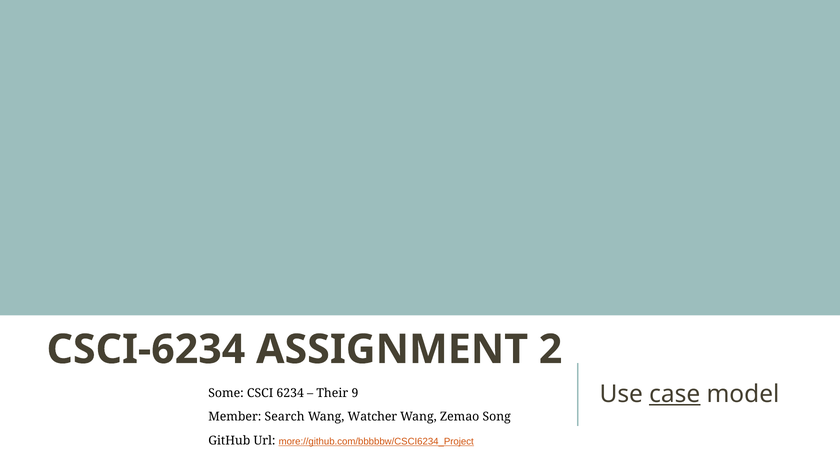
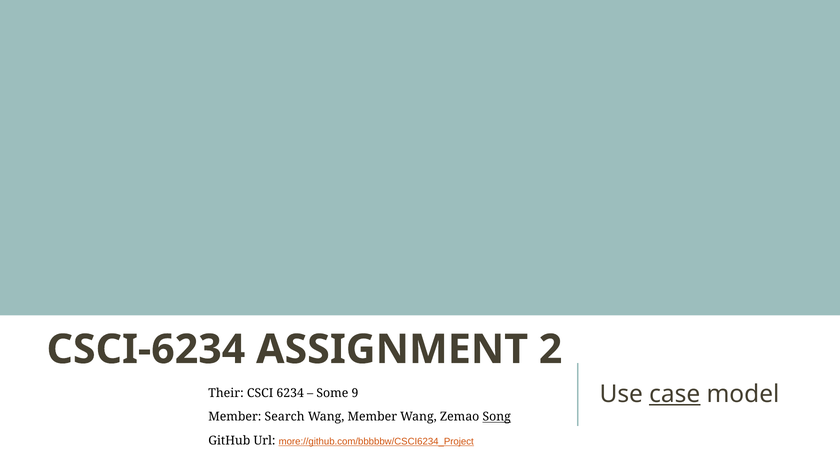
Some: Some -> Their
Their: Their -> Some
Wang Watcher: Watcher -> Member
Song underline: none -> present
